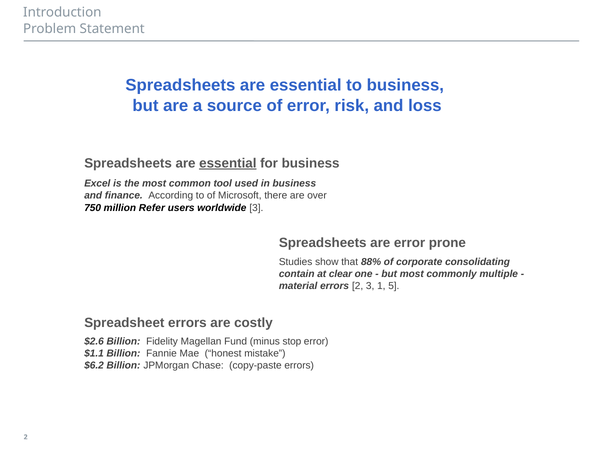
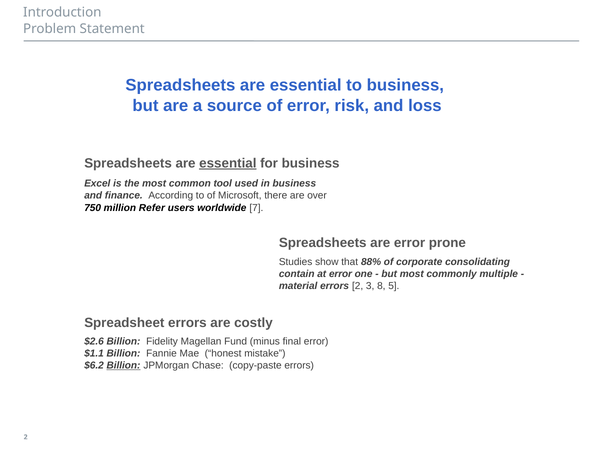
worldwide 3: 3 -> 7
at clear: clear -> error
1: 1 -> 8
stop: stop -> final
Billion at (123, 366) underline: none -> present
